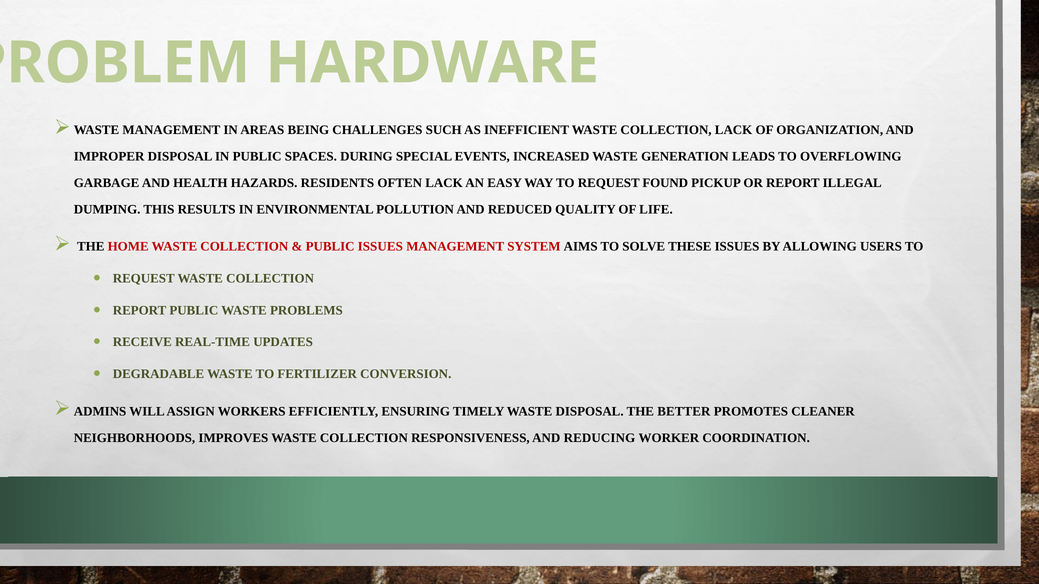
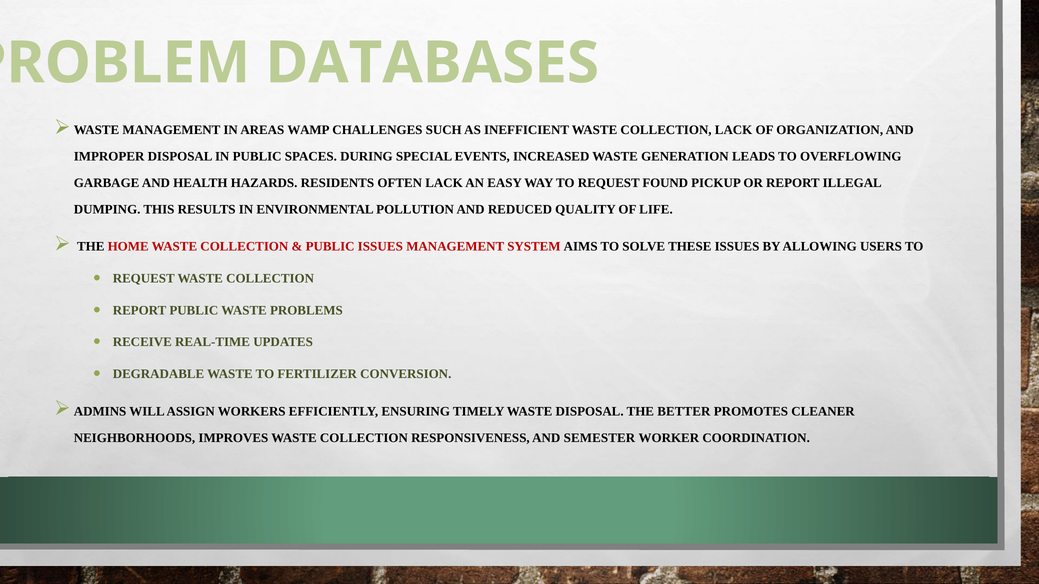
HARDWARE: HARDWARE -> DATABASES
BEING: BEING -> WAMP
REDUCING: REDUCING -> SEMESTER
